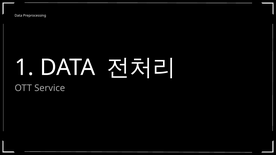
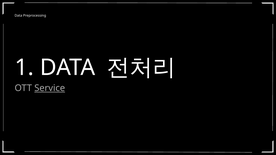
Service underline: none -> present
